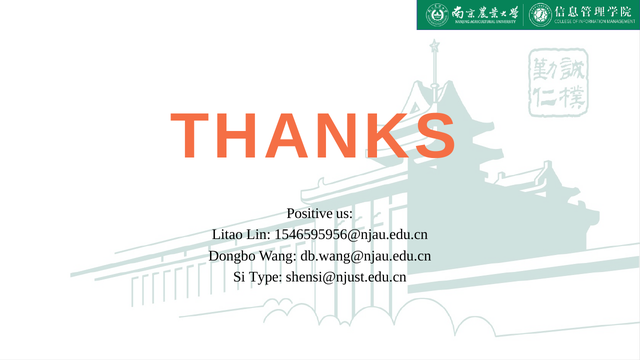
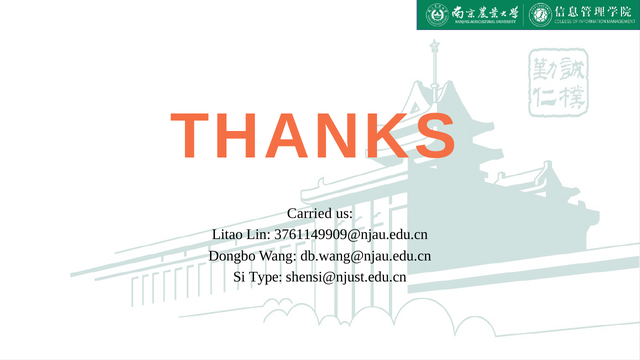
Positive: Positive -> Carried
1546595956@njau.edu.cn: 1546595956@njau.edu.cn -> 3761149909@njau.edu.cn
